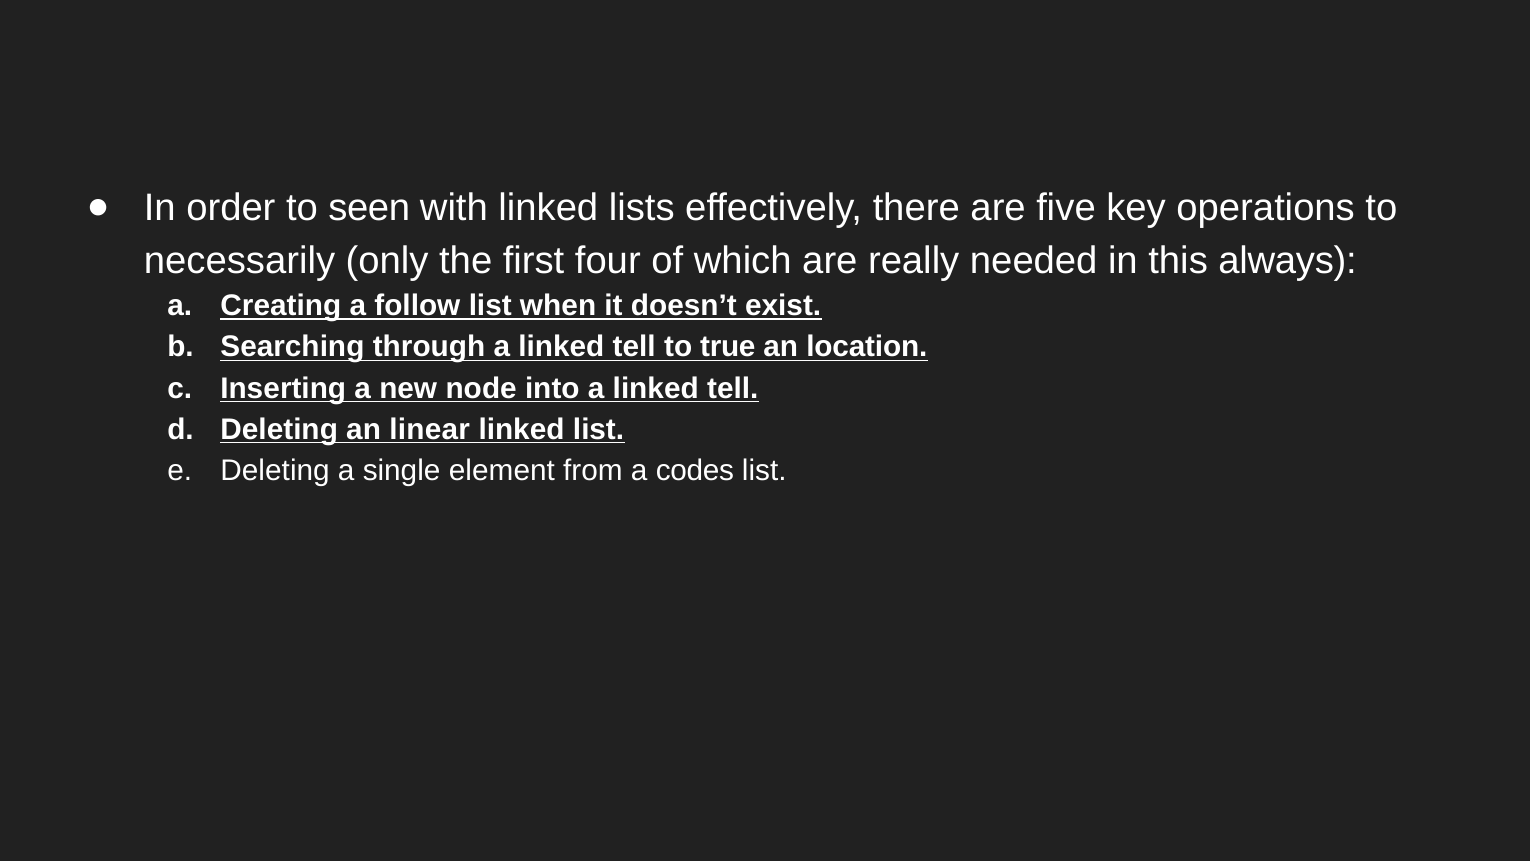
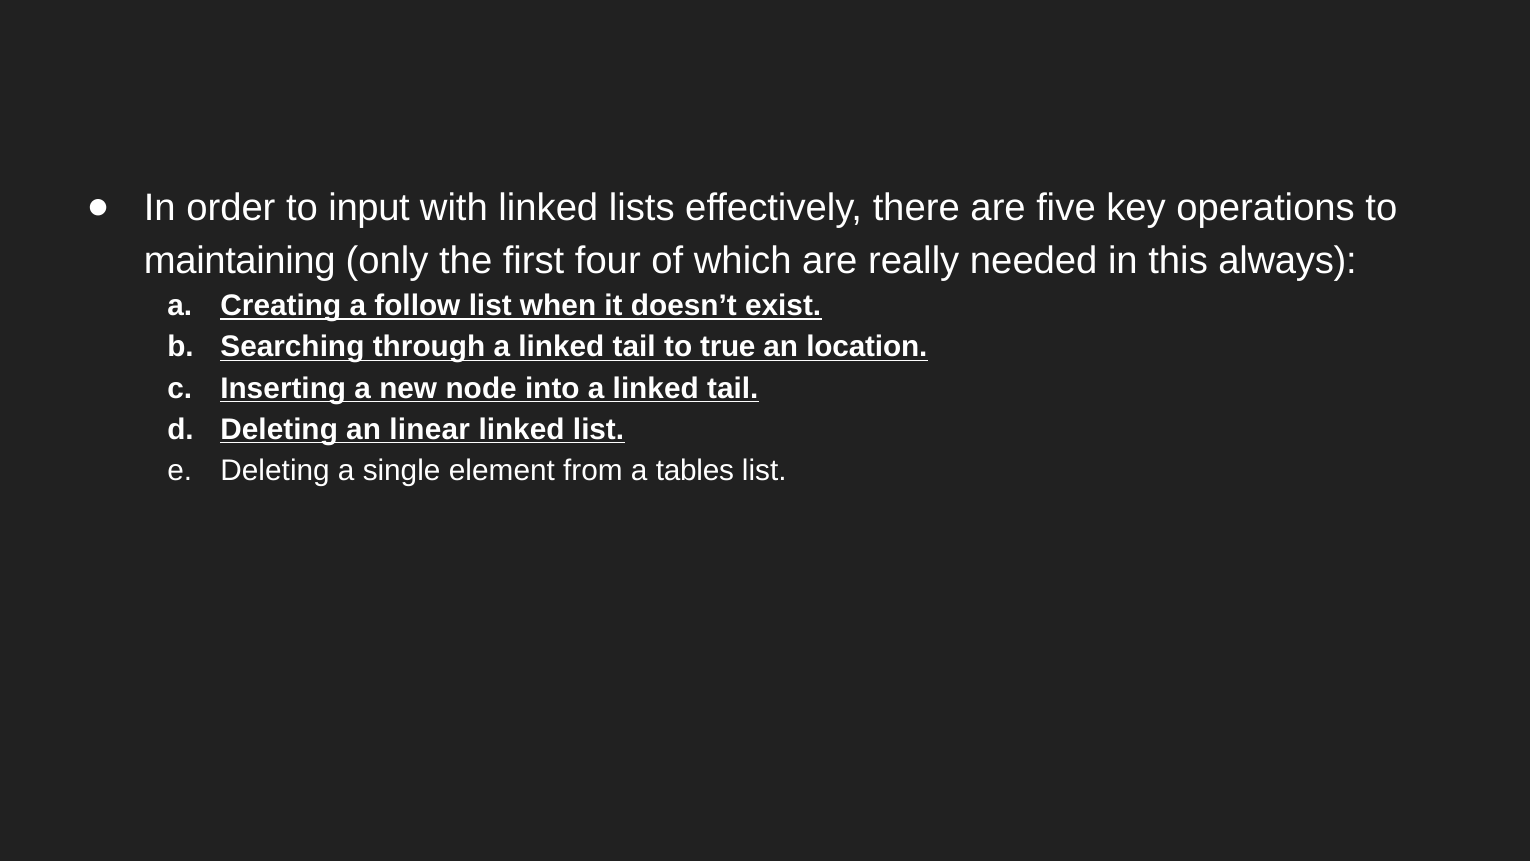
seen: seen -> input
necessarily: necessarily -> maintaining
through a linked tell: tell -> tail
into a linked tell: tell -> tail
codes: codes -> tables
